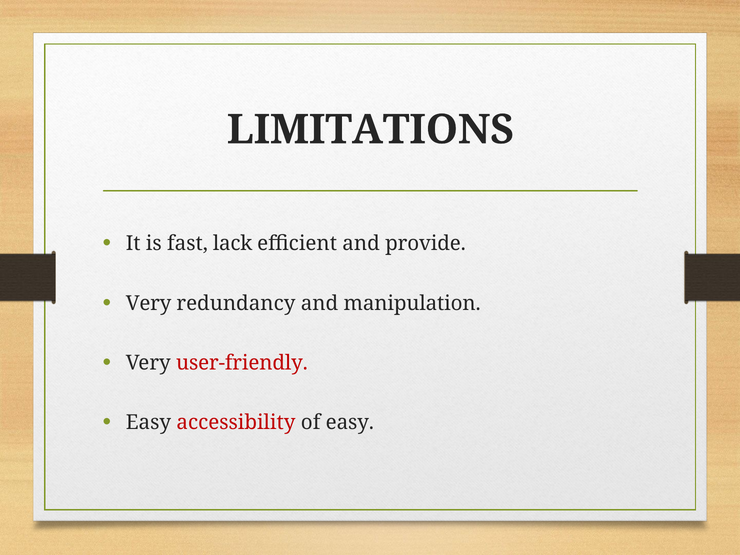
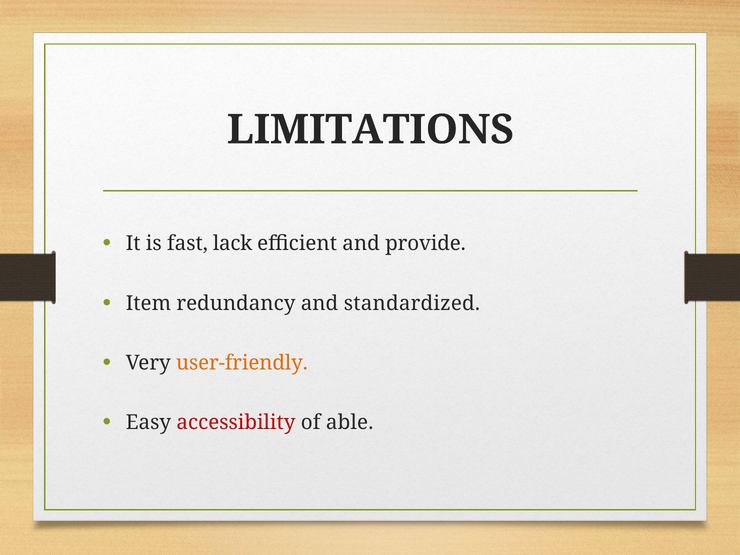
Very at (149, 303): Very -> Item
manipulation: manipulation -> standardized
user-friendly colour: red -> orange
of easy: easy -> able
